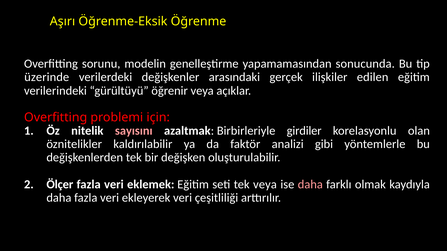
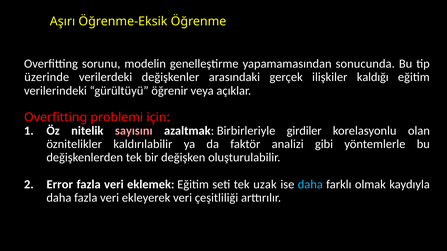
edilen: edilen -> kaldığı
Ölçer: Ölçer -> Error
tek veya: veya -> uzak
daha at (310, 185) colour: pink -> light blue
